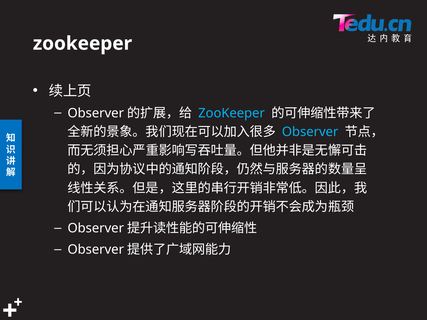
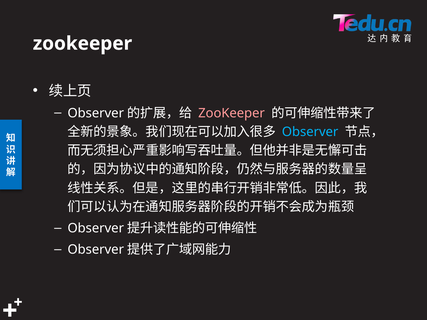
ZooKeeper at (232, 113) colour: light blue -> pink
